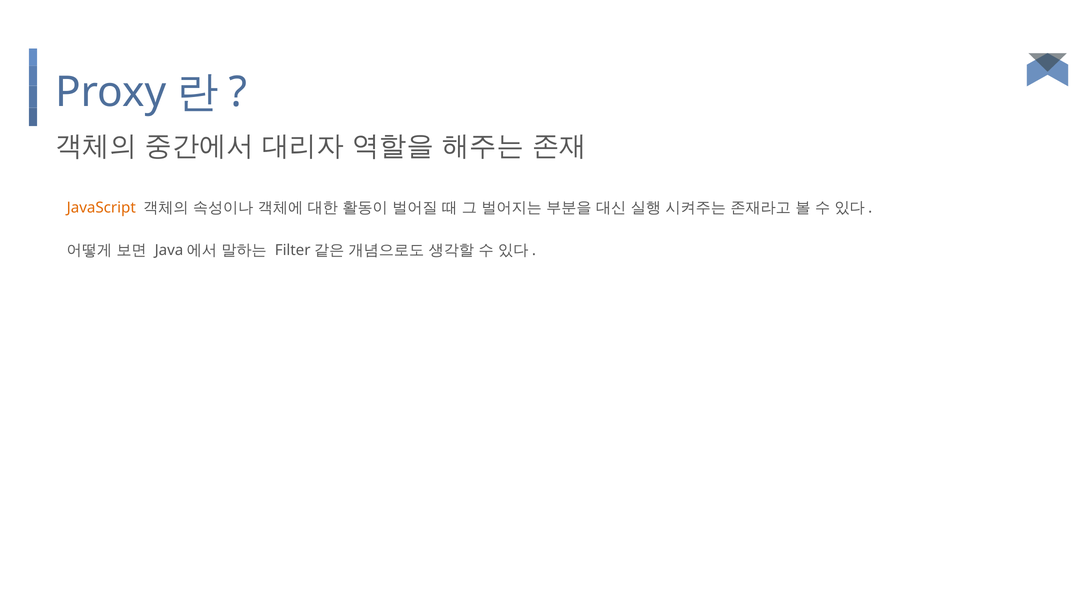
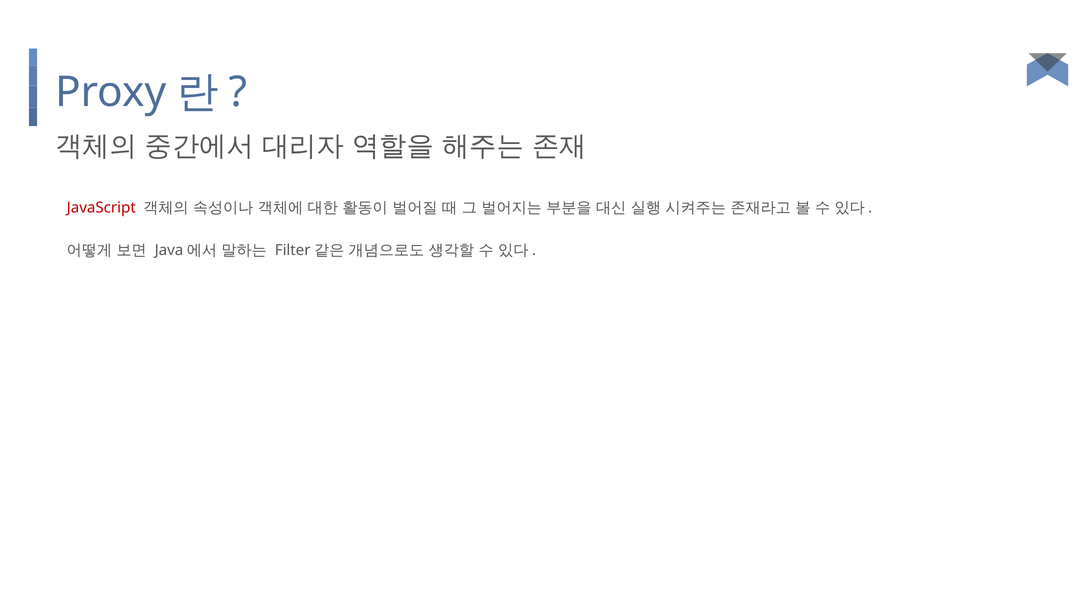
JavaScript colour: orange -> red
